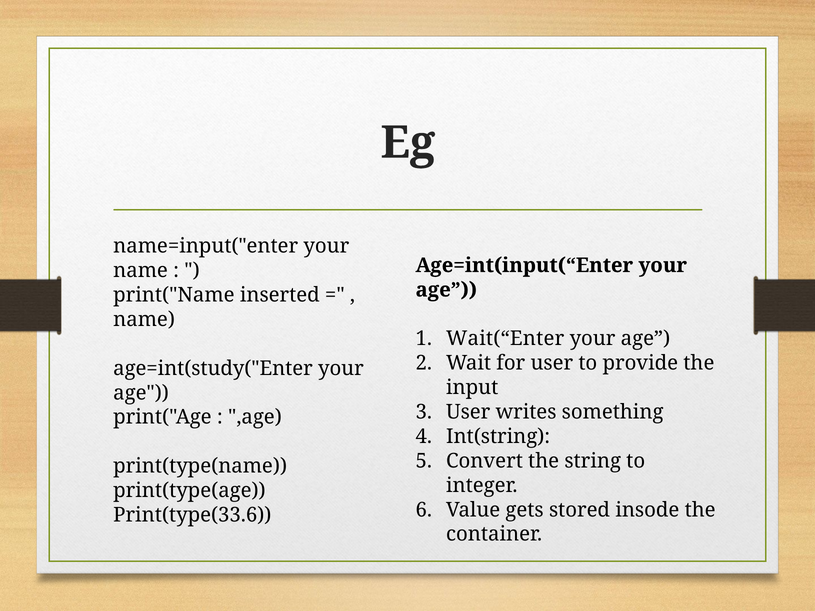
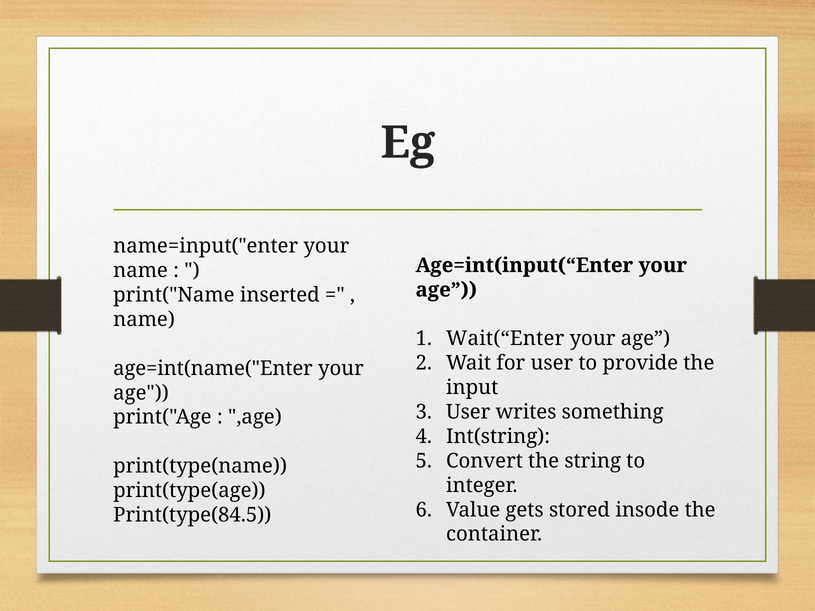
age=int(study("Enter: age=int(study("Enter -> age=int(name("Enter
Print(type(33.6: Print(type(33.6 -> Print(type(84.5
